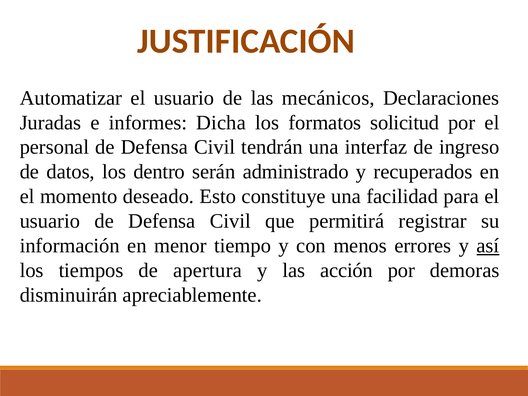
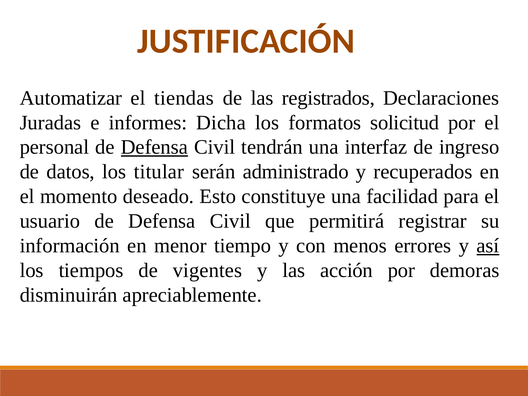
Automatizar el usuario: usuario -> tiendas
mecánicos: mecánicos -> registrados
Defensa at (154, 147) underline: none -> present
dentro: dentro -> titular
apertura: apertura -> vigentes
